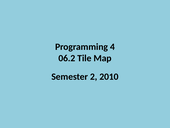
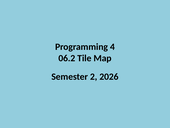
2010: 2010 -> 2026
